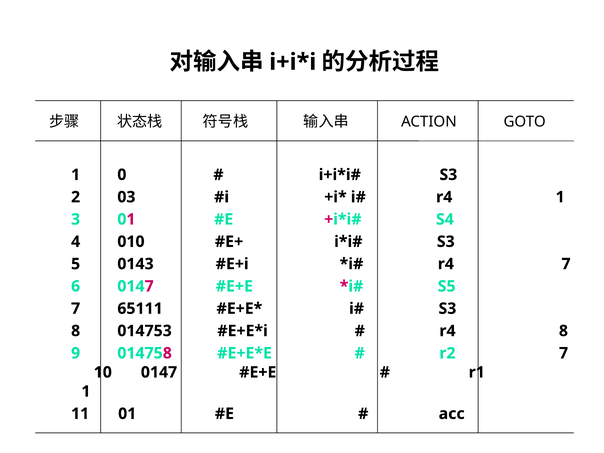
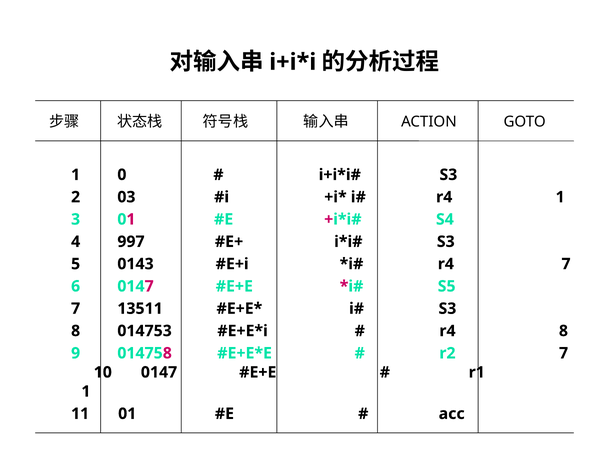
010: 010 -> 997
65111: 65111 -> 13511
